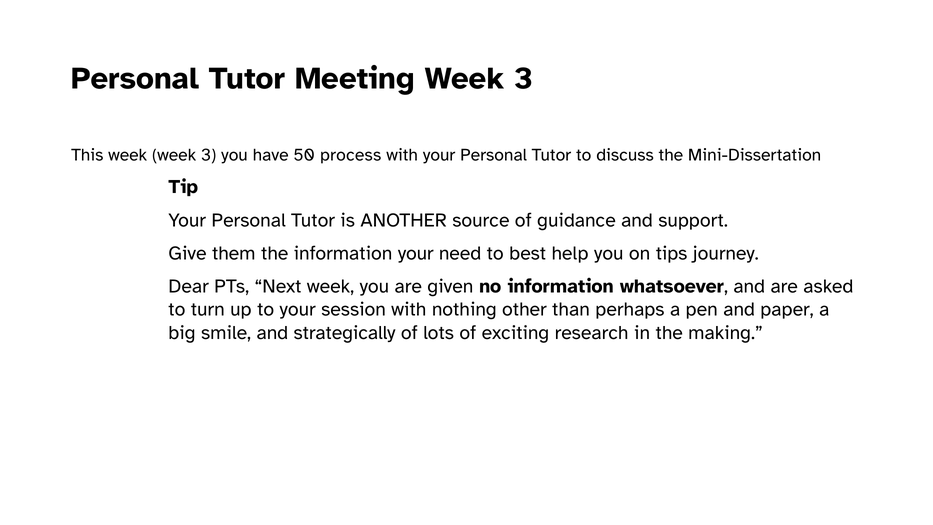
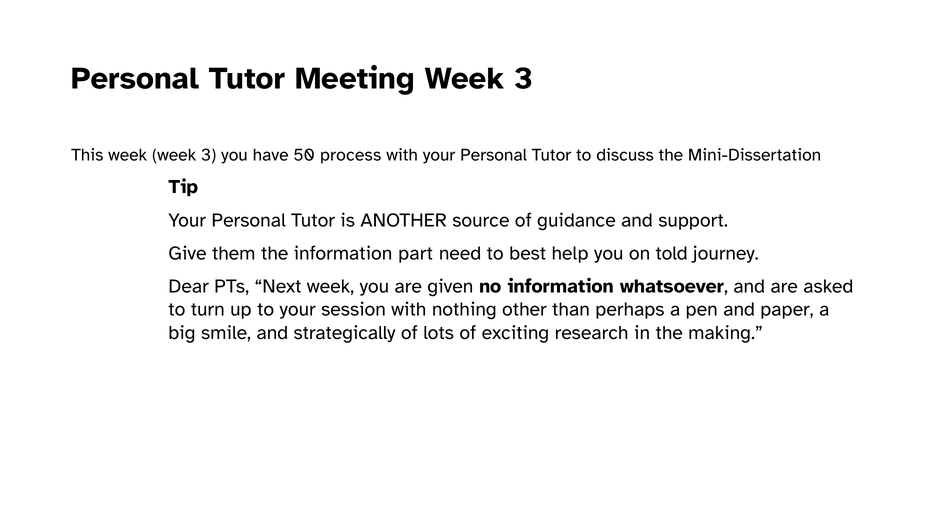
information your: your -> part
tips: tips -> told
